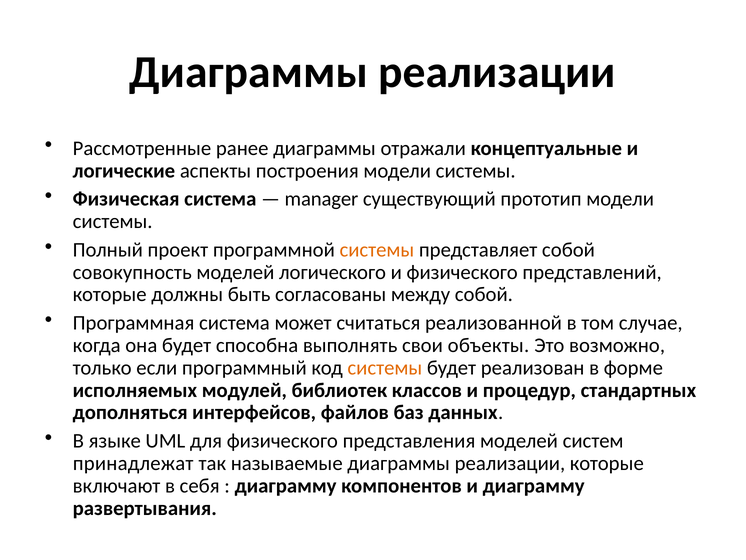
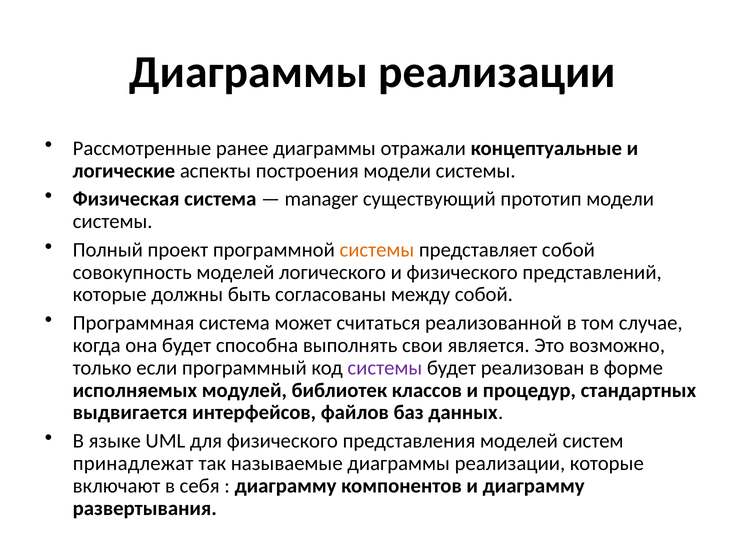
объекты: объекты -> является
системы at (385, 367) colour: orange -> purple
дополняться: дополняться -> выдвигается
